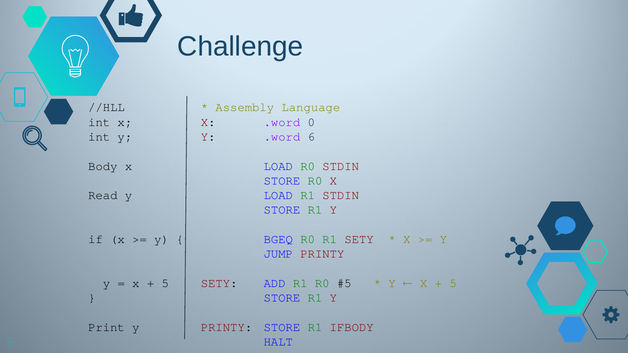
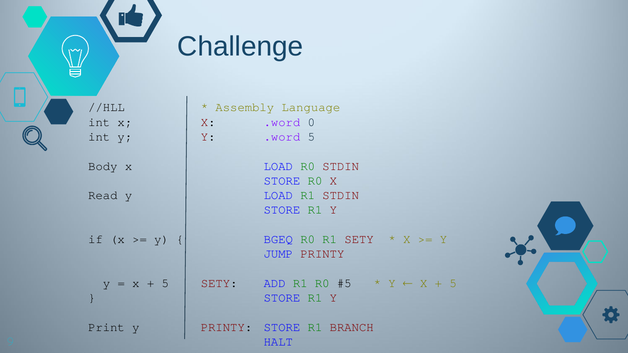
.word 6: 6 -> 5
IFBODY: IFBODY -> BRANCH
